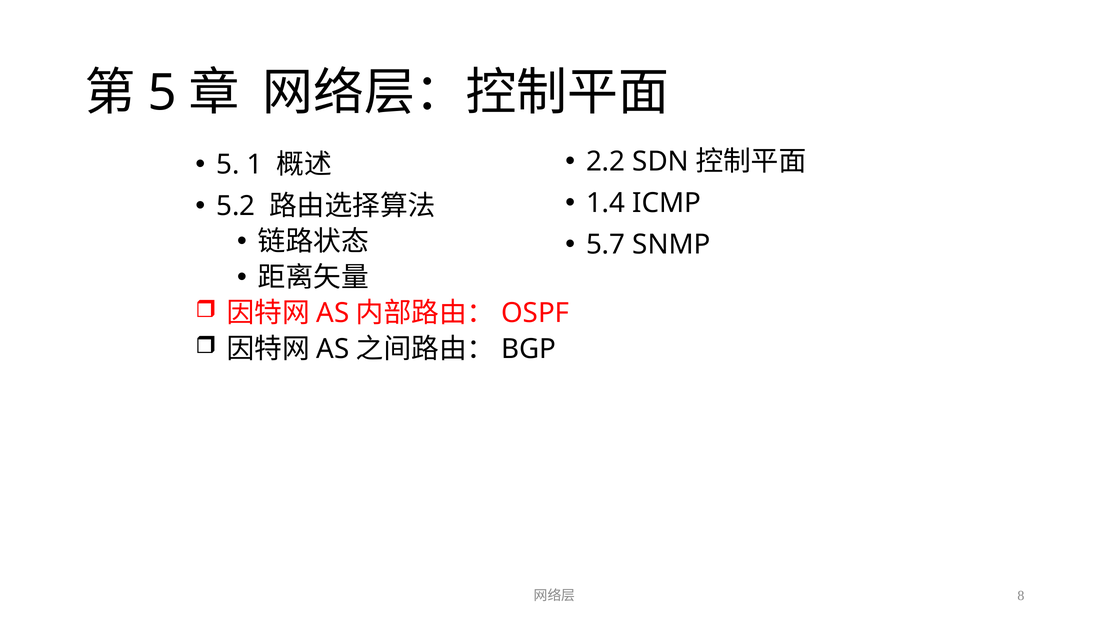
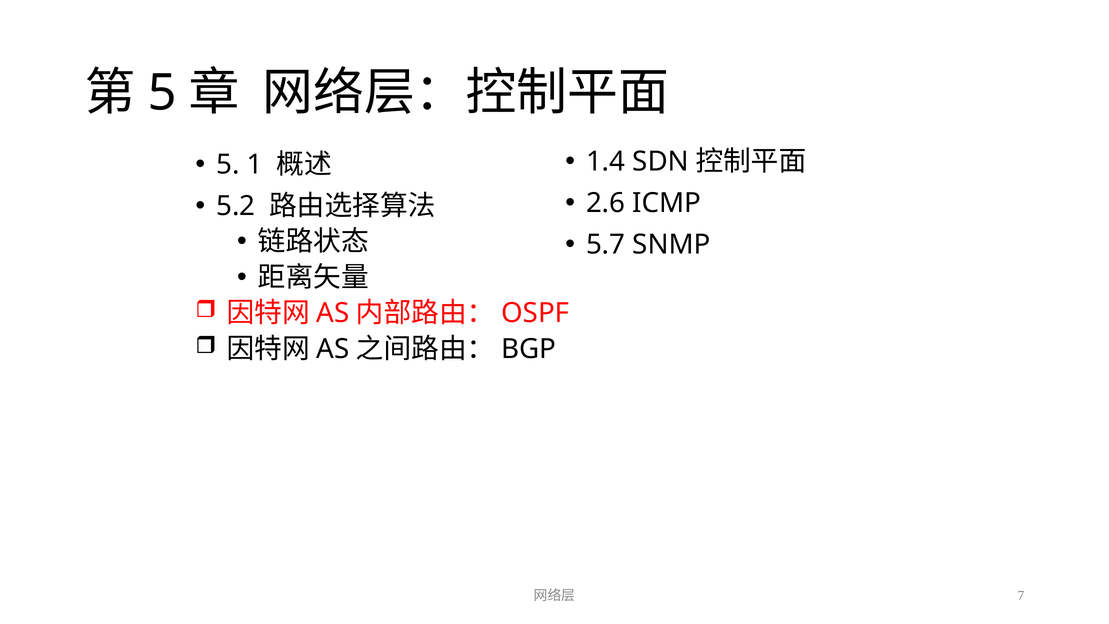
2.2: 2.2 -> 1.4
1.4: 1.4 -> 2.6
8: 8 -> 7
